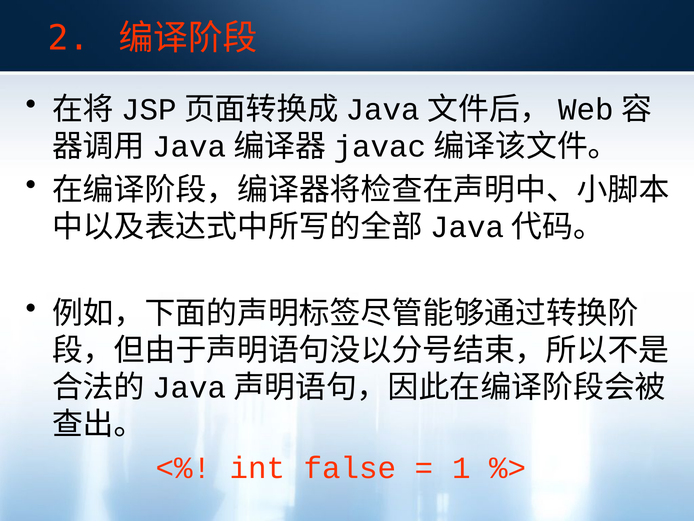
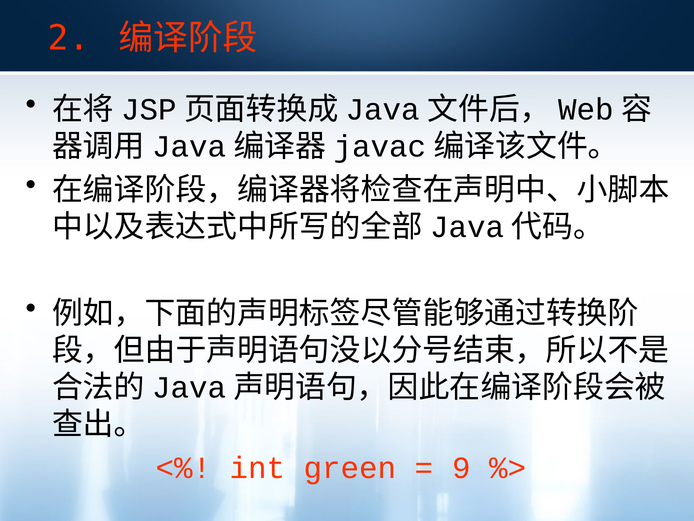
false: false -> green
1: 1 -> 9
